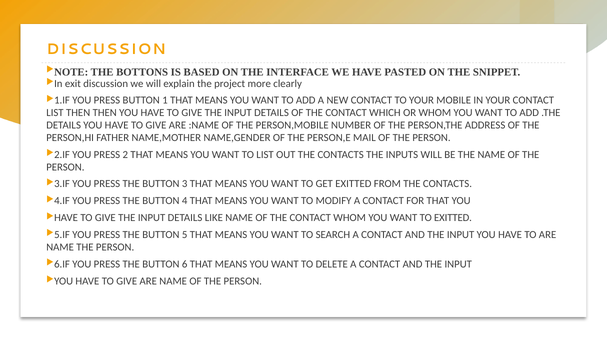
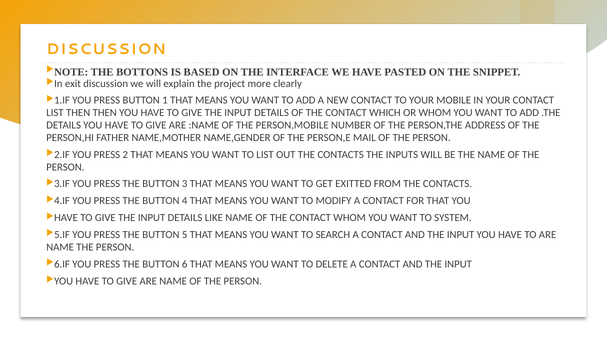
TO EXITTED: EXITTED -> SYSTEM
